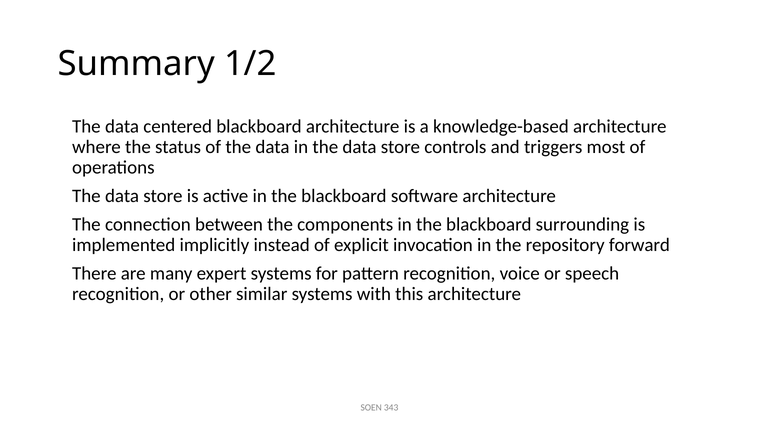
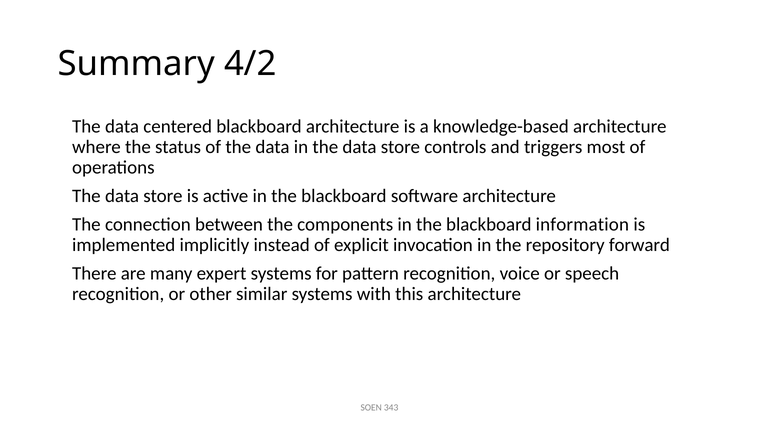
1/2: 1/2 -> 4/2
surrounding: surrounding -> information
